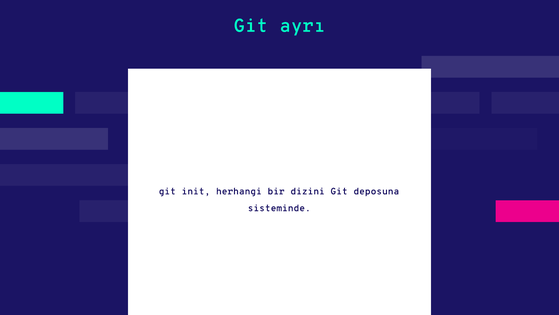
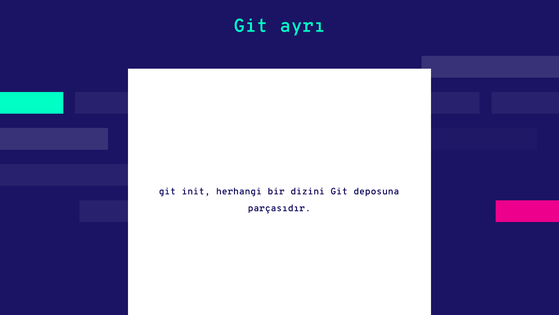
sisteminde: sisteminde -> parçasıdır
